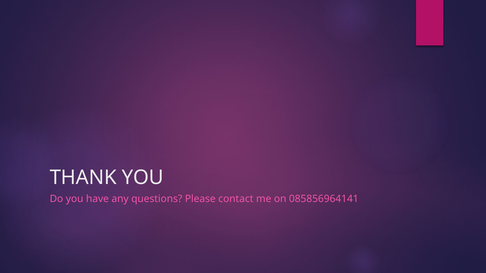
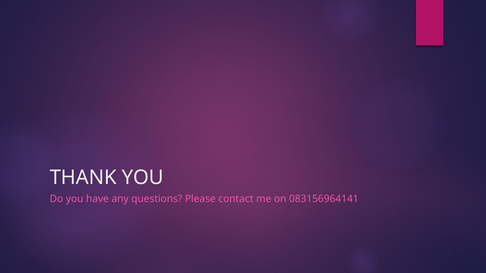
085856964141: 085856964141 -> 083156964141
